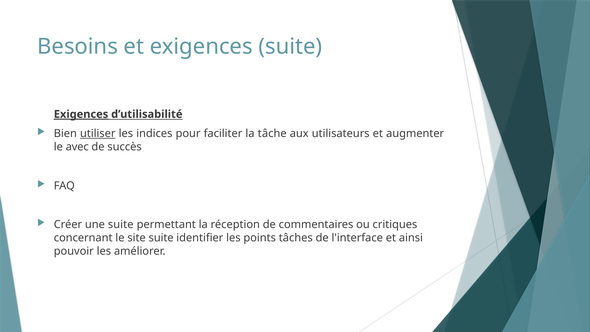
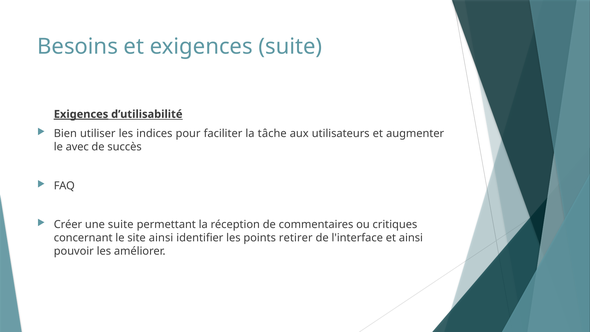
utiliser underline: present -> none
site suite: suite -> ainsi
tâches: tâches -> retirer
